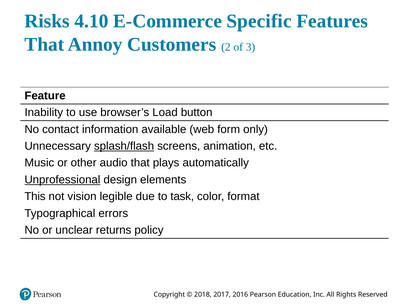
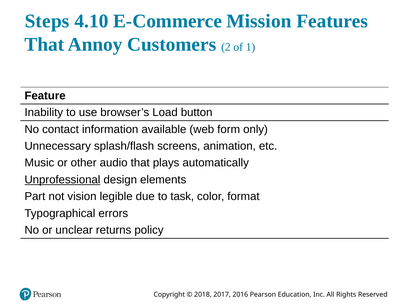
Risks: Risks -> Steps
Specific: Specific -> Mission
3: 3 -> 1
splash/flash underline: present -> none
This: This -> Part
